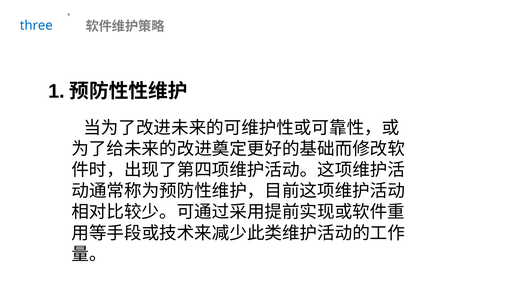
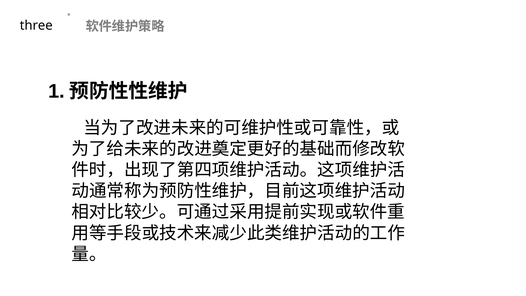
three colour: blue -> black
